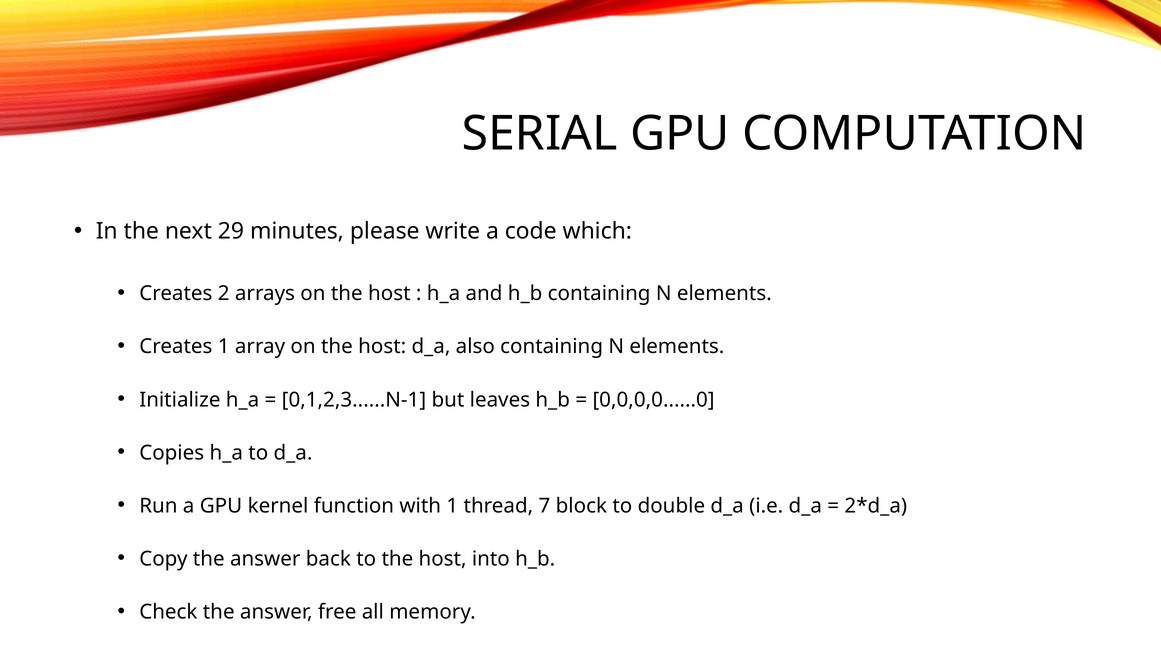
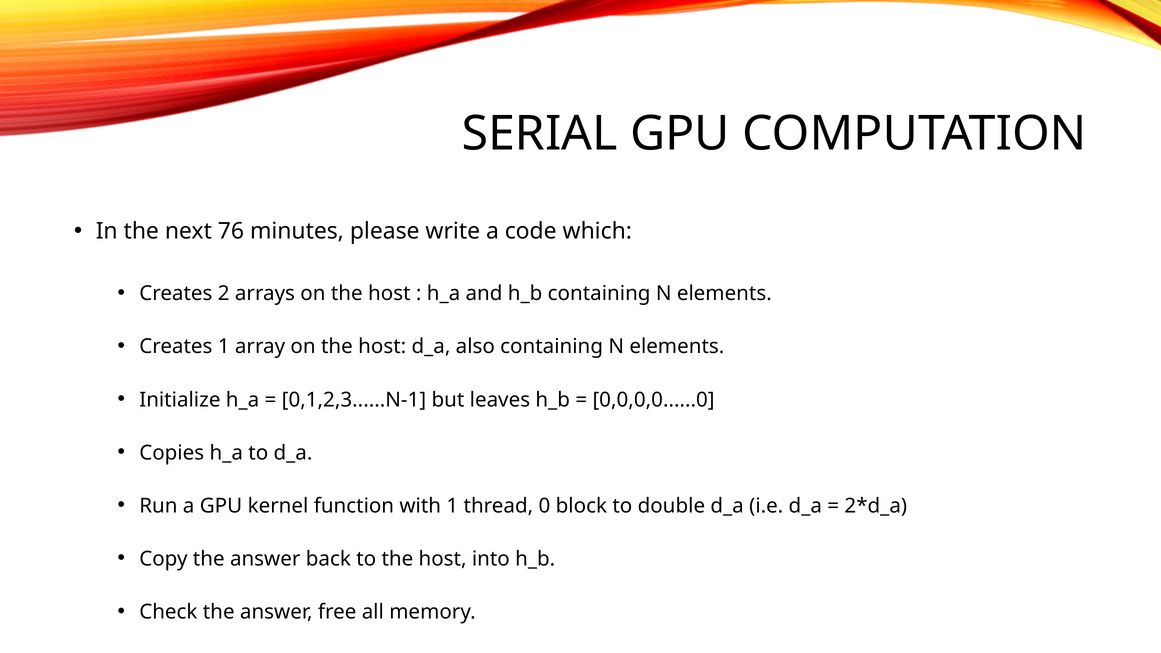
29: 29 -> 76
7: 7 -> 0
